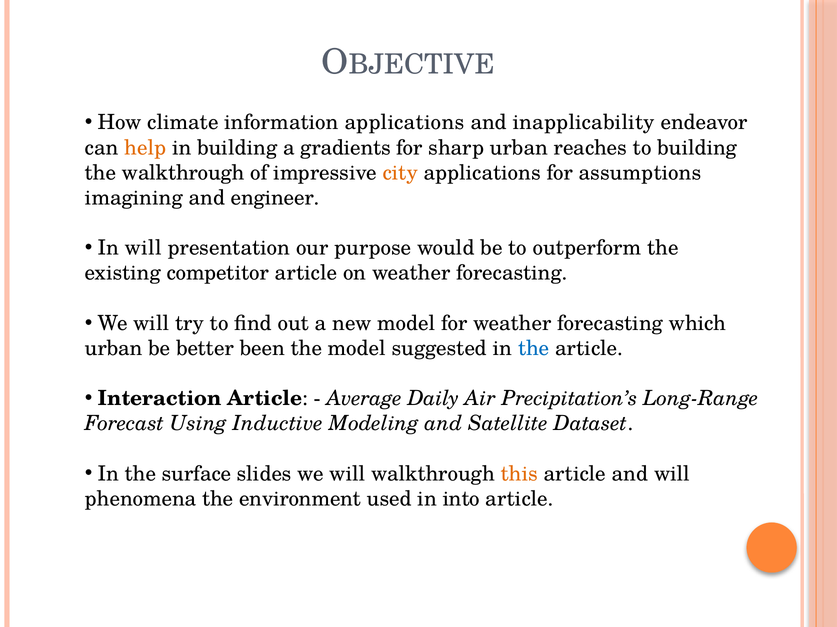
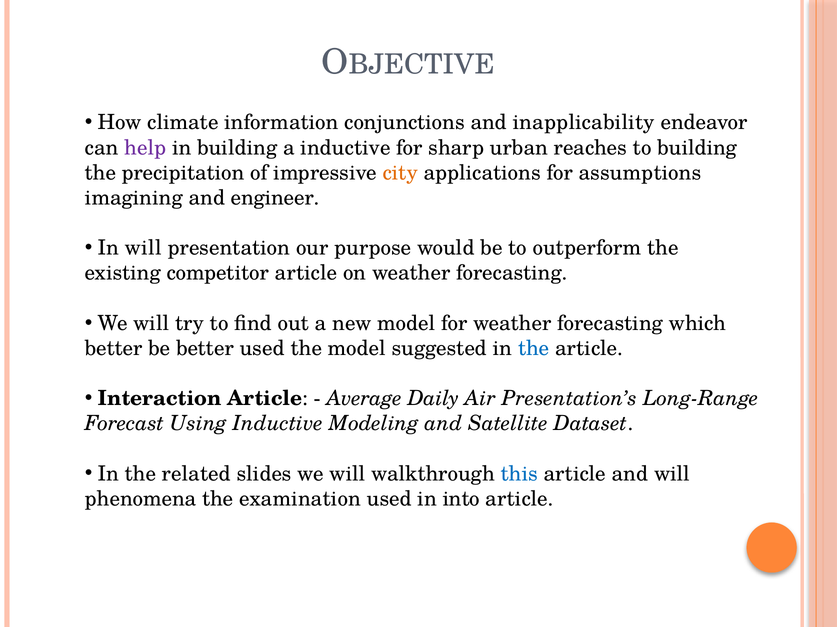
information applications: applications -> conjunctions
help colour: orange -> purple
a gradients: gradients -> inductive
the walkthrough: walkthrough -> precipitation
urban at (114, 349): urban -> better
better been: been -> used
Precipitation’s: Precipitation’s -> Presentation’s
surface: surface -> related
this colour: orange -> blue
environment: environment -> examination
